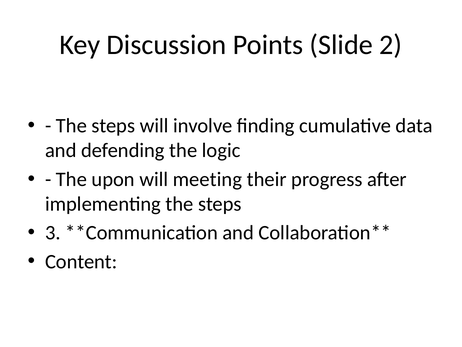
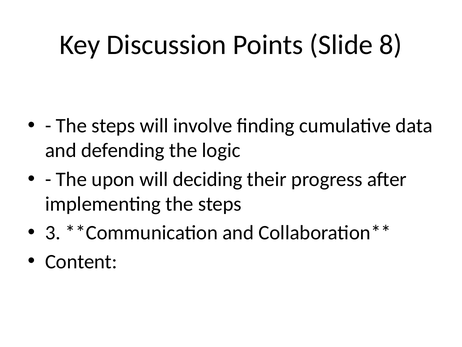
2: 2 -> 8
meeting: meeting -> deciding
